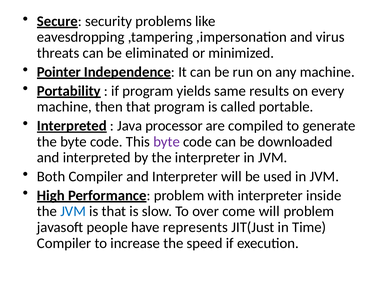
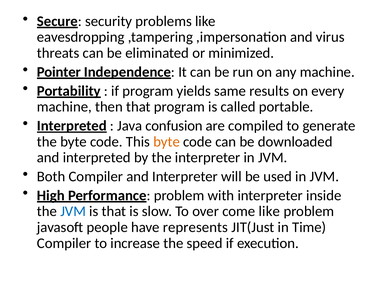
processor: processor -> confusion
byte at (167, 142) colour: purple -> orange
come will: will -> like
